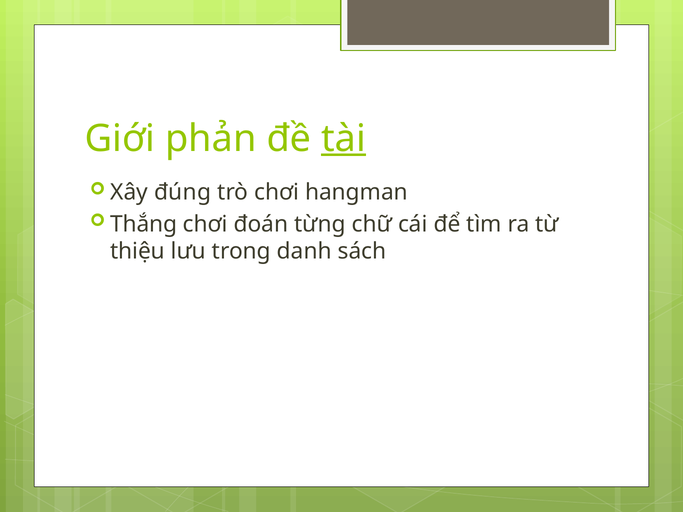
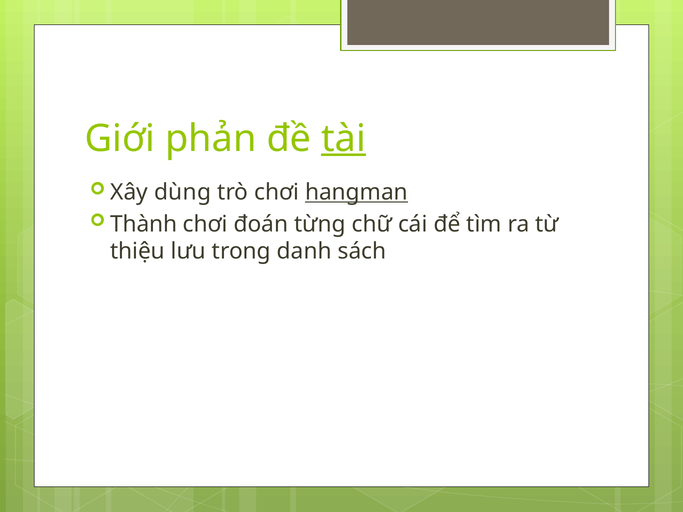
đúng: đúng -> dùng
hangman underline: none -> present
Thắng: Thắng -> Thành
